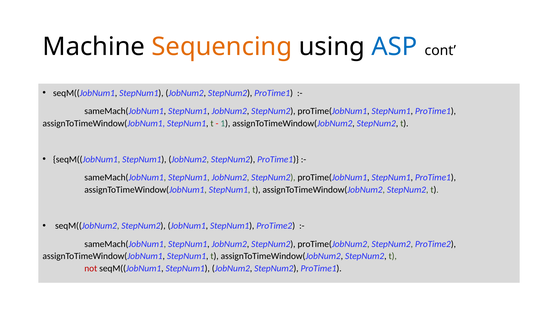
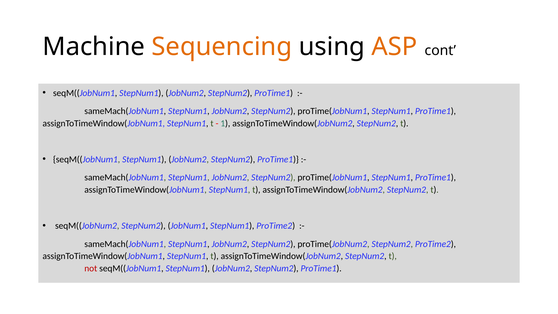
ASP colour: blue -> orange
